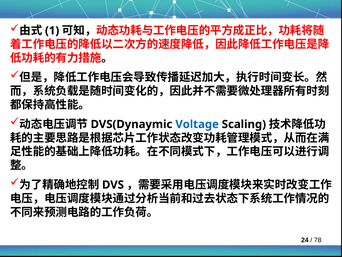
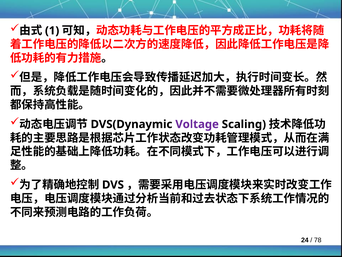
Voltage colour: blue -> purple
